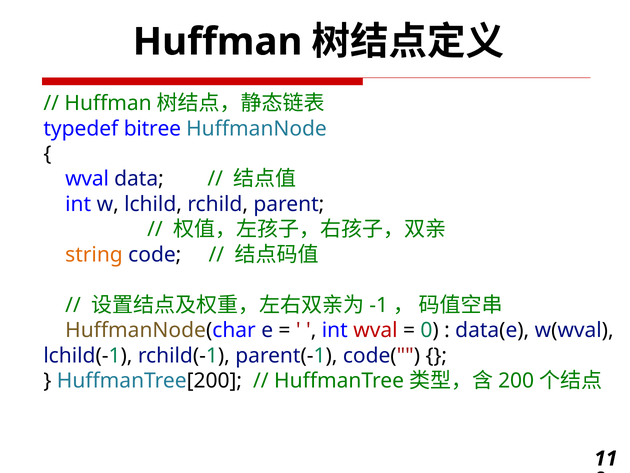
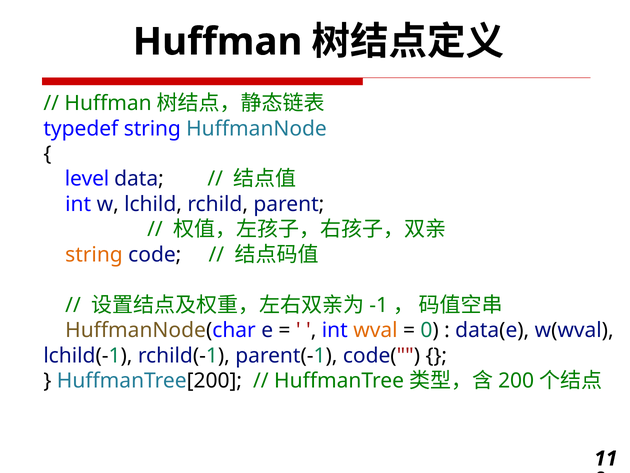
typedef bitree: bitree -> string
wval at (87, 179): wval -> level
wval at (375, 330) colour: red -> orange
